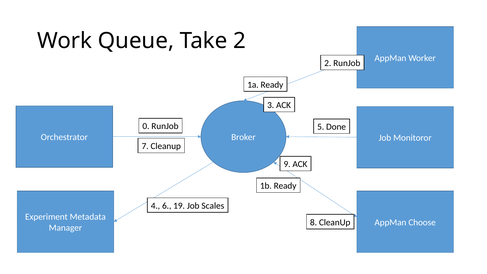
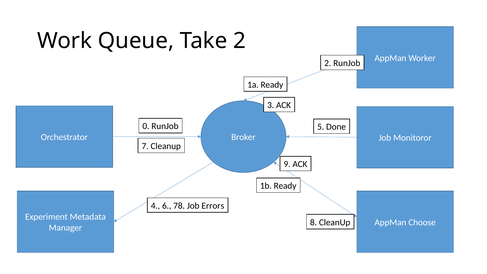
19: 19 -> 78
Scales: Scales -> Errors
